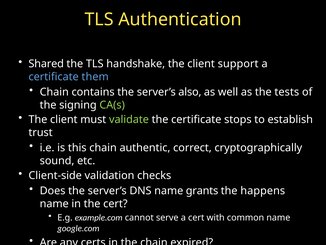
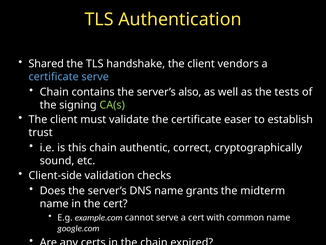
support: support -> vendors
certificate them: them -> serve
validate colour: light green -> white
stops: stops -> easer
happens: happens -> midterm
